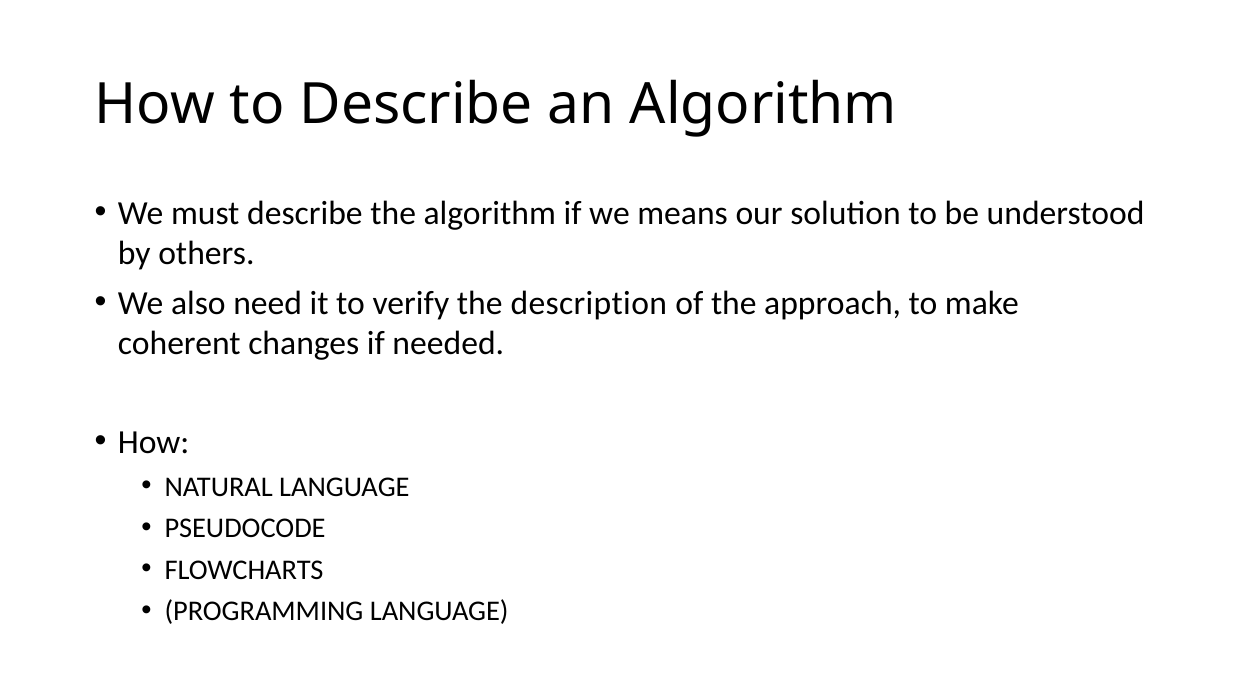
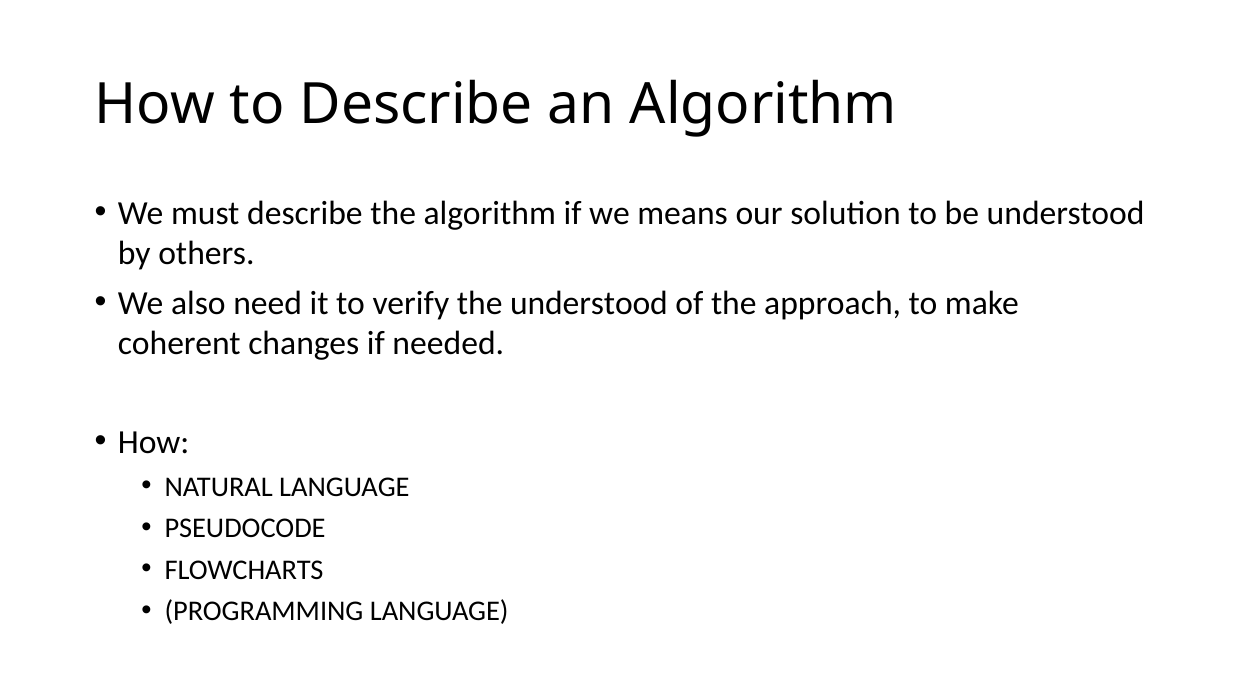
the description: description -> understood
